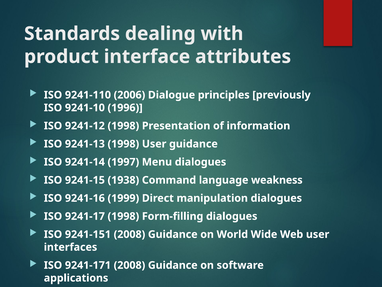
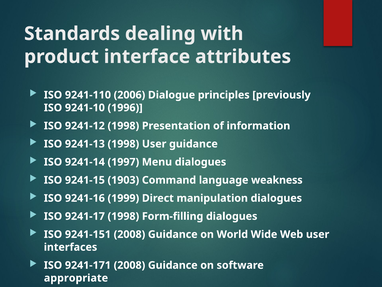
1938: 1938 -> 1903
applications: applications -> appropriate
